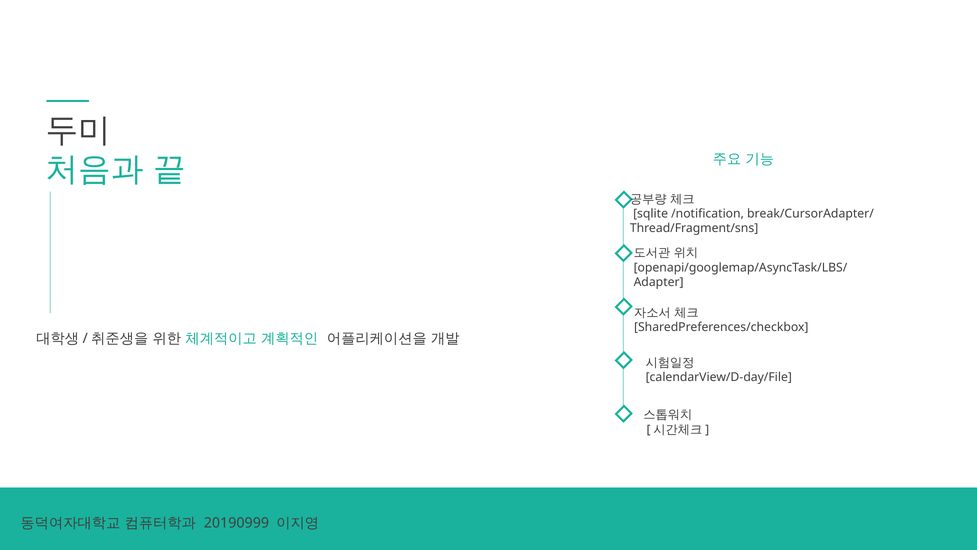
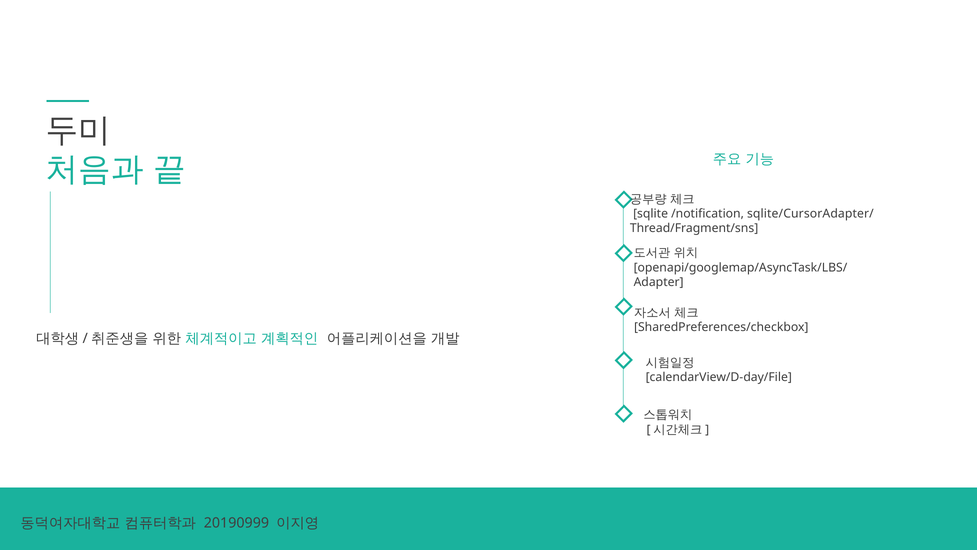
break/CursorAdapter/: break/CursorAdapter/ -> sqlite/CursorAdapter/
